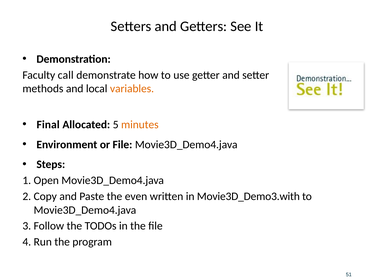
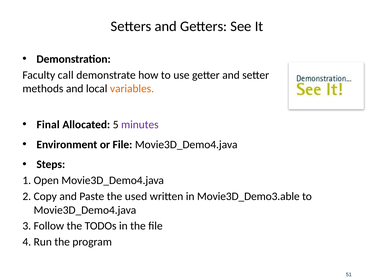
minutes colour: orange -> purple
even: even -> used
Movie3D_Demo3.with: Movie3D_Demo3.with -> Movie3D_Demo3.able
